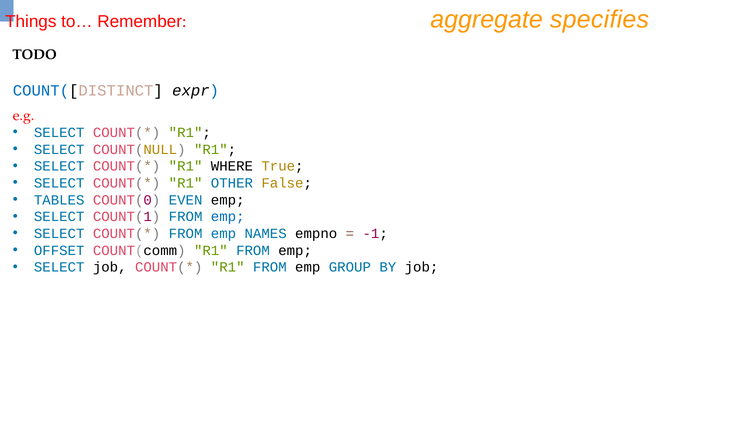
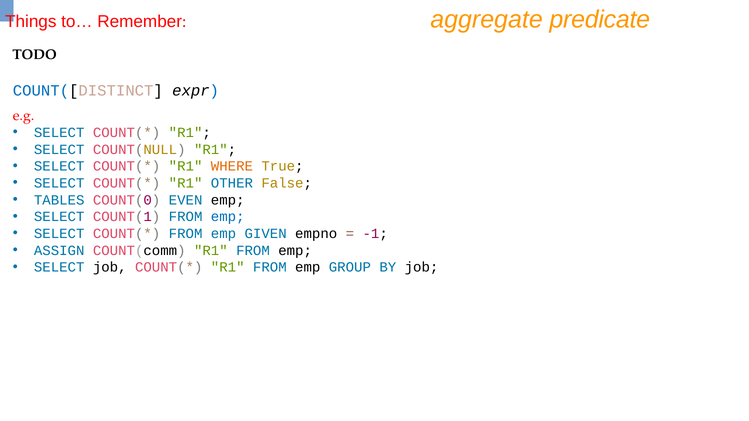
specifies: specifies -> predicate
WHERE colour: black -> orange
NAMES: NAMES -> GIVEN
OFFSET: OFFSET -> ASSIGN
